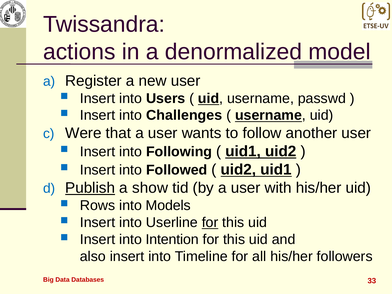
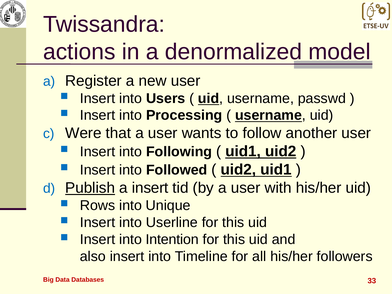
Challenges: Challenges -> Processing
a show: show -> insert
Models: Models -> Unique
for at (210, 222) underline: present -> none
